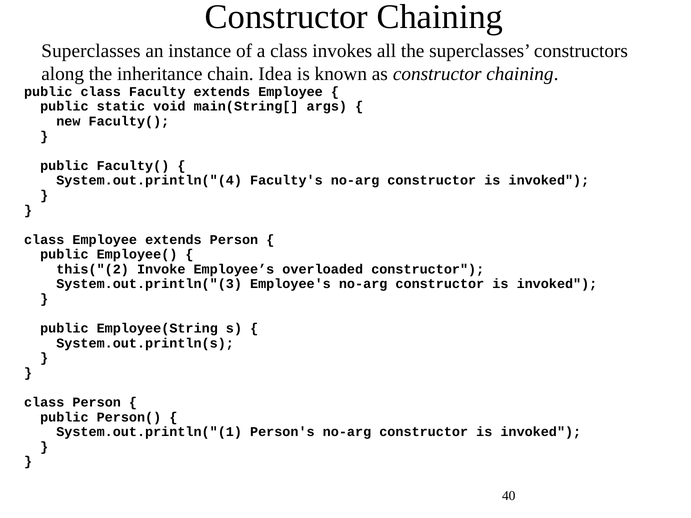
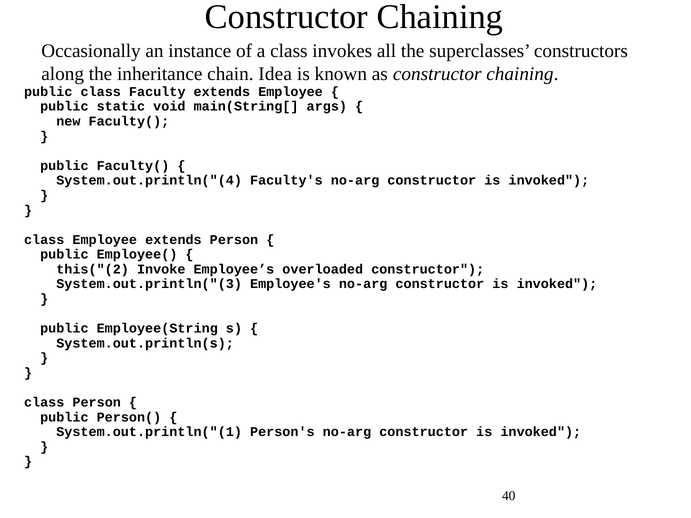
Superclasses at (91, 51): Superclasses -> Occasionally
